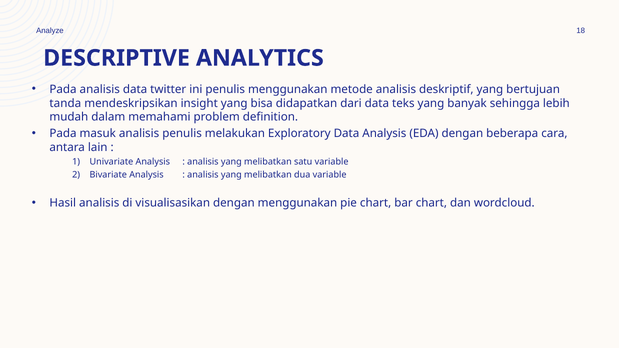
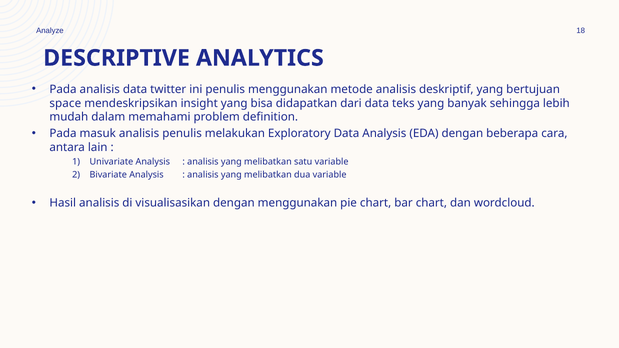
tanda: tanda -> space
